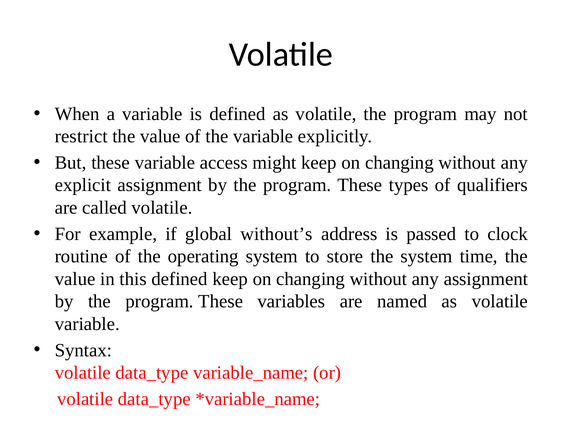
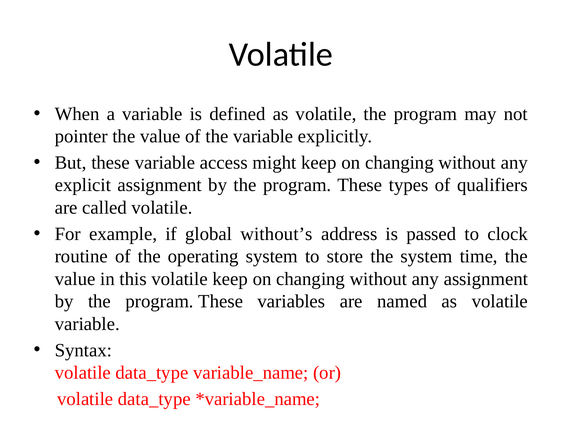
restrict: restrict -> pointer
this defined: defined -> volatile
